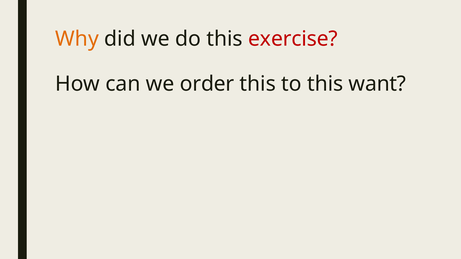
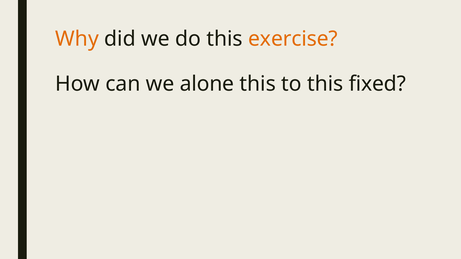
exercise colour: red -> orange
order: order -> alone
want: want -> fixed
